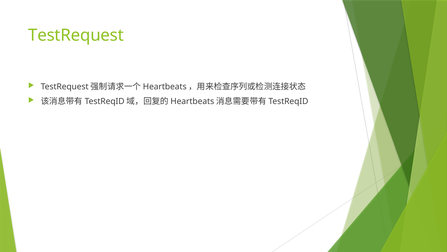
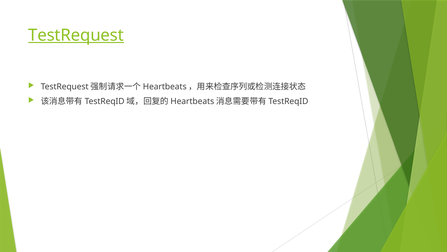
TestRequest underline: none -> present
